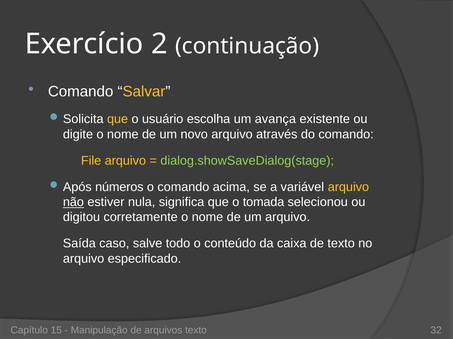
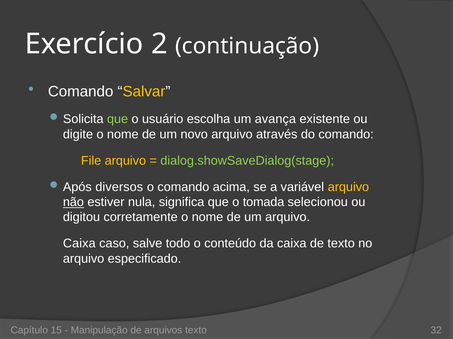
que at (118, 119) colour: yellow -> light green
números: números -> diversos
Saída at (79, 244): Saída -> Caixa
